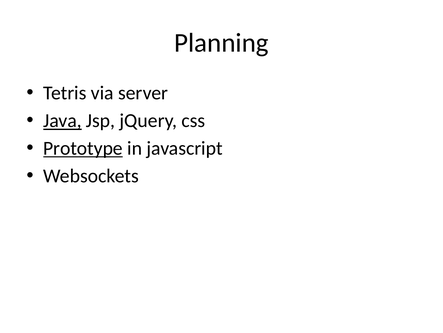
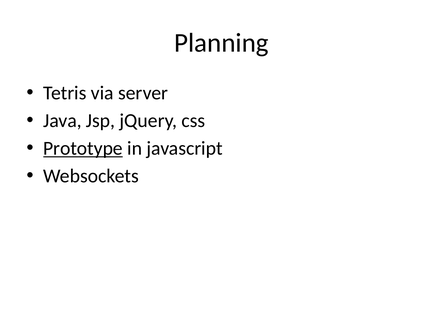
Java underline: present -> none
